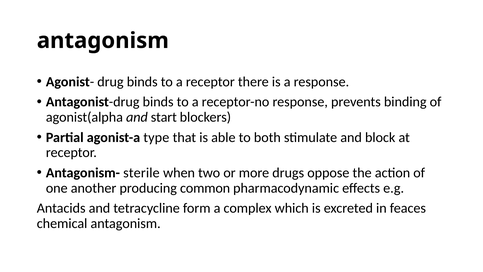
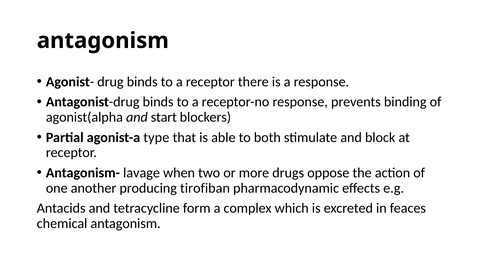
sterile: sterile -> lavage
common: common -> tirofiban
